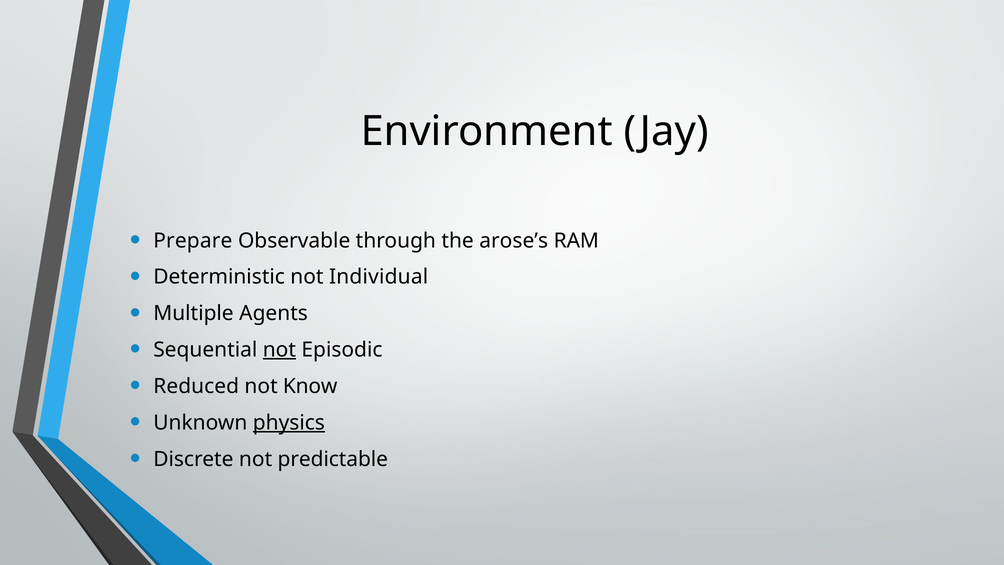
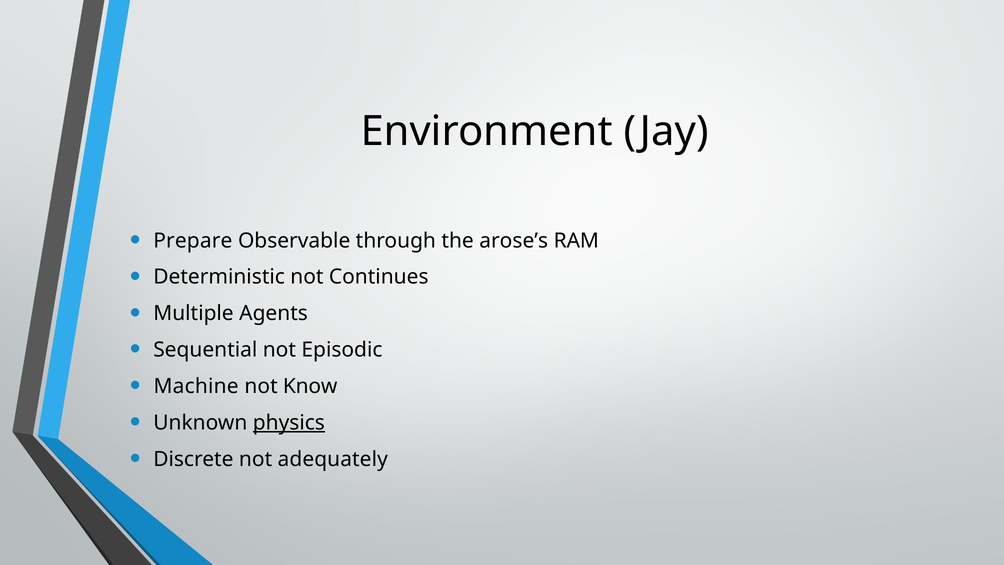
Individual: Individual -> Continues
not at (279, 350) underline: present -> none
Reduced: Reduced -> Machine
predictable: predictable -> adequately
